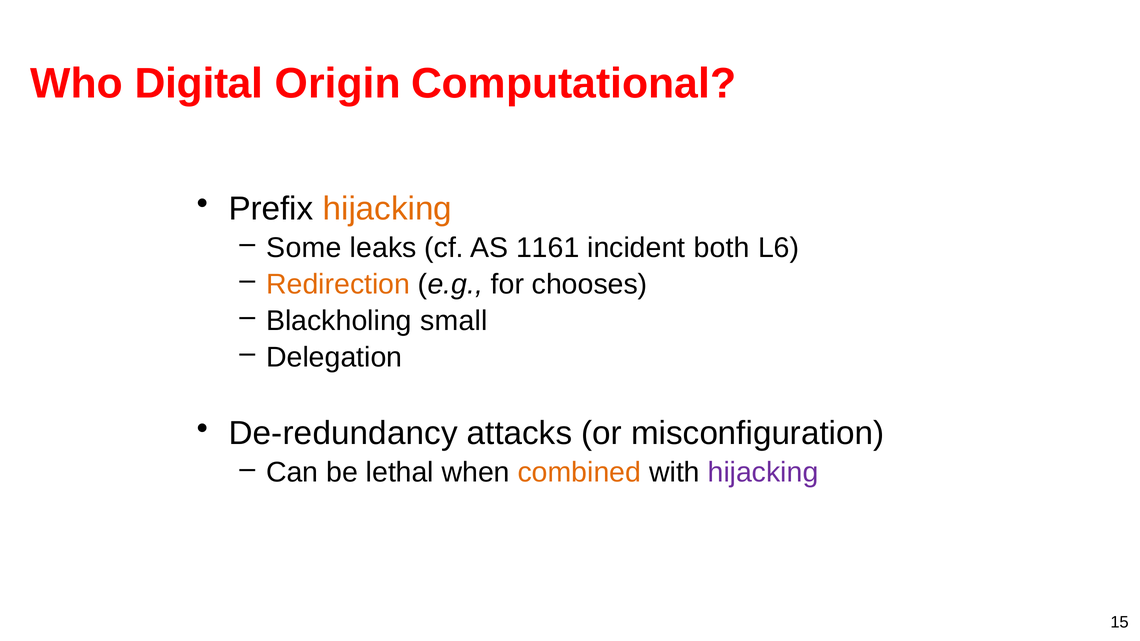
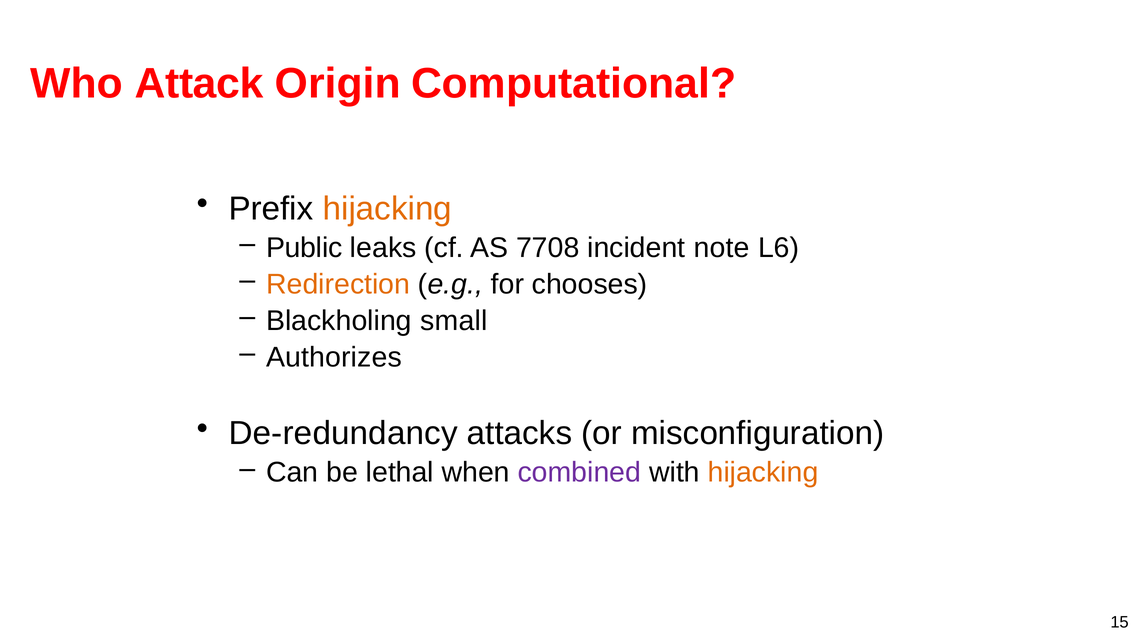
Digital: Digital -> Attack
Some: Some -> Public
1161: 1161 -> 7708
both: both -> note
Delegation: Delegation -> Authorizes
combined colour: orange -> purple
hijacking at (763, 473) colour: purple -> orange
